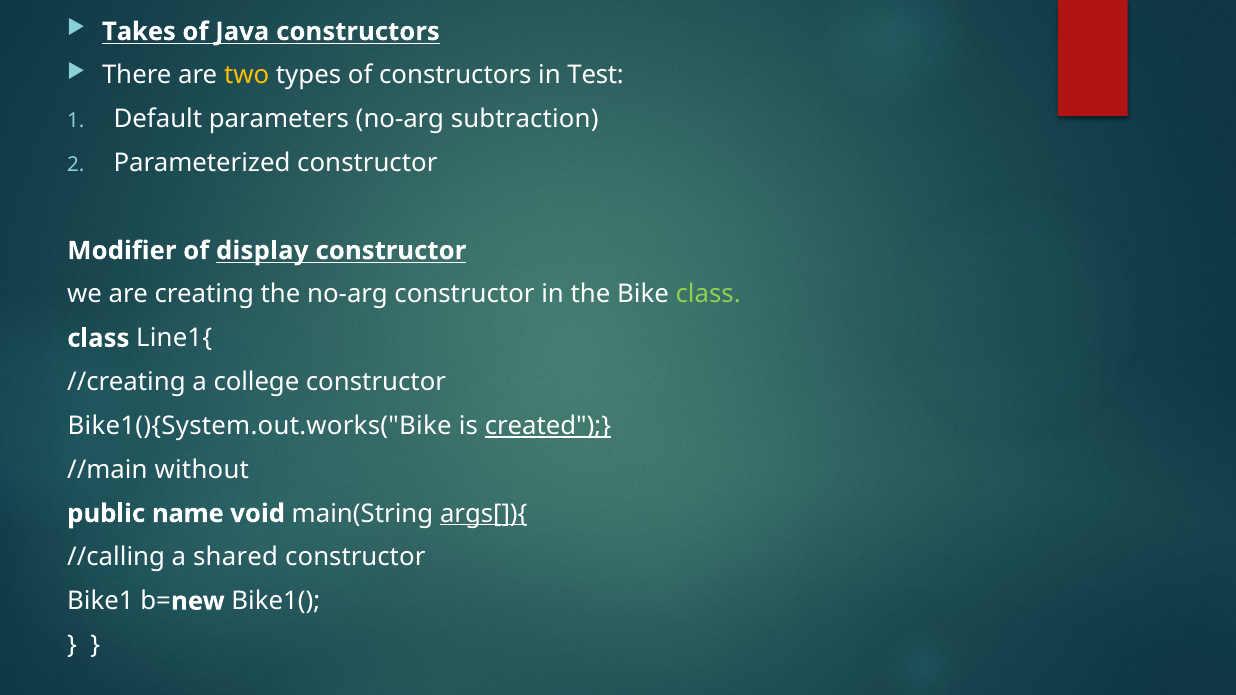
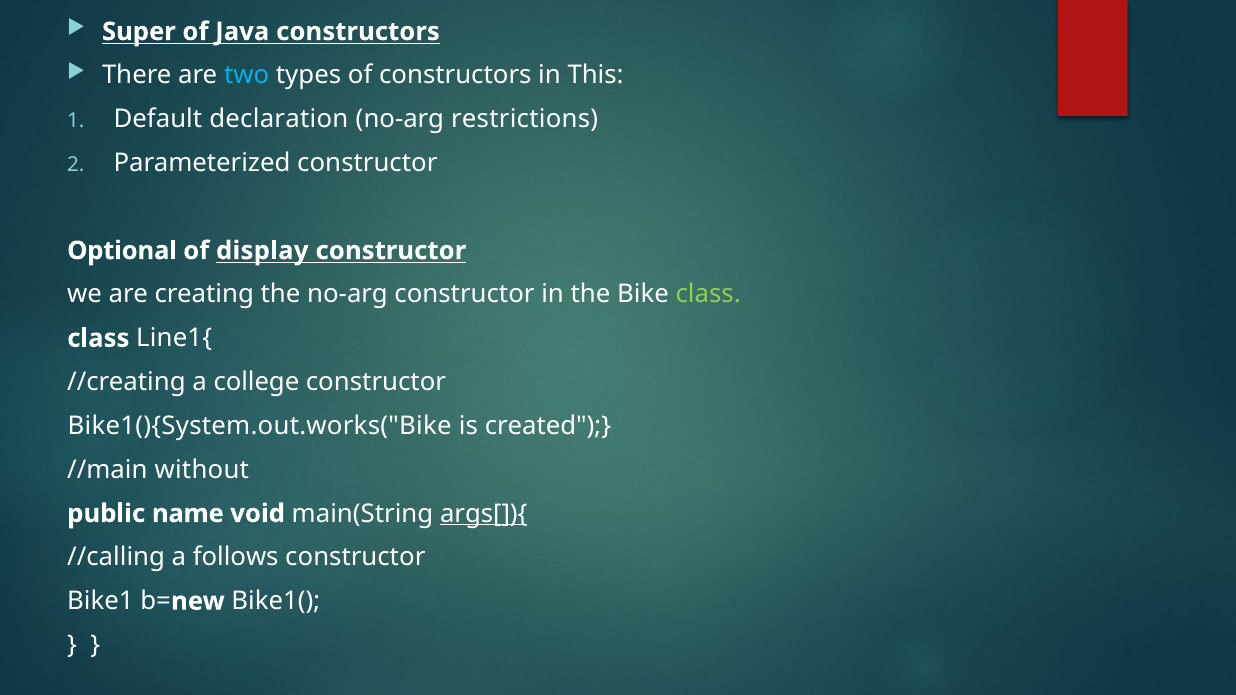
Takes: Takes -> Super
two colour: yellow -> light blue
Test: Test -> This
parameters: parameters -> declaration
subtraction: subtraction -> restrictions
Modifier: Modifier -> Optional
created underline: present -> none
shared: shared -> follows
